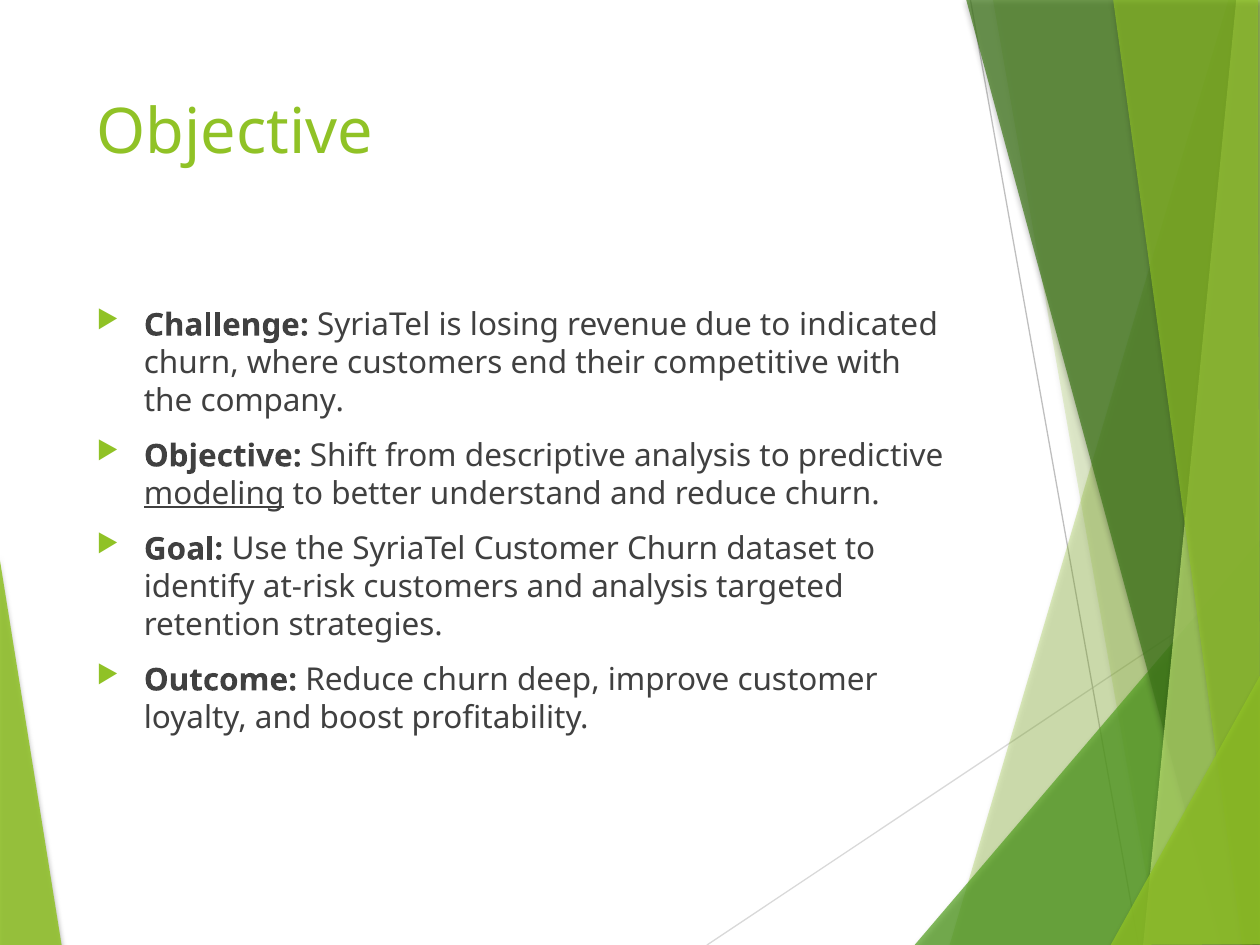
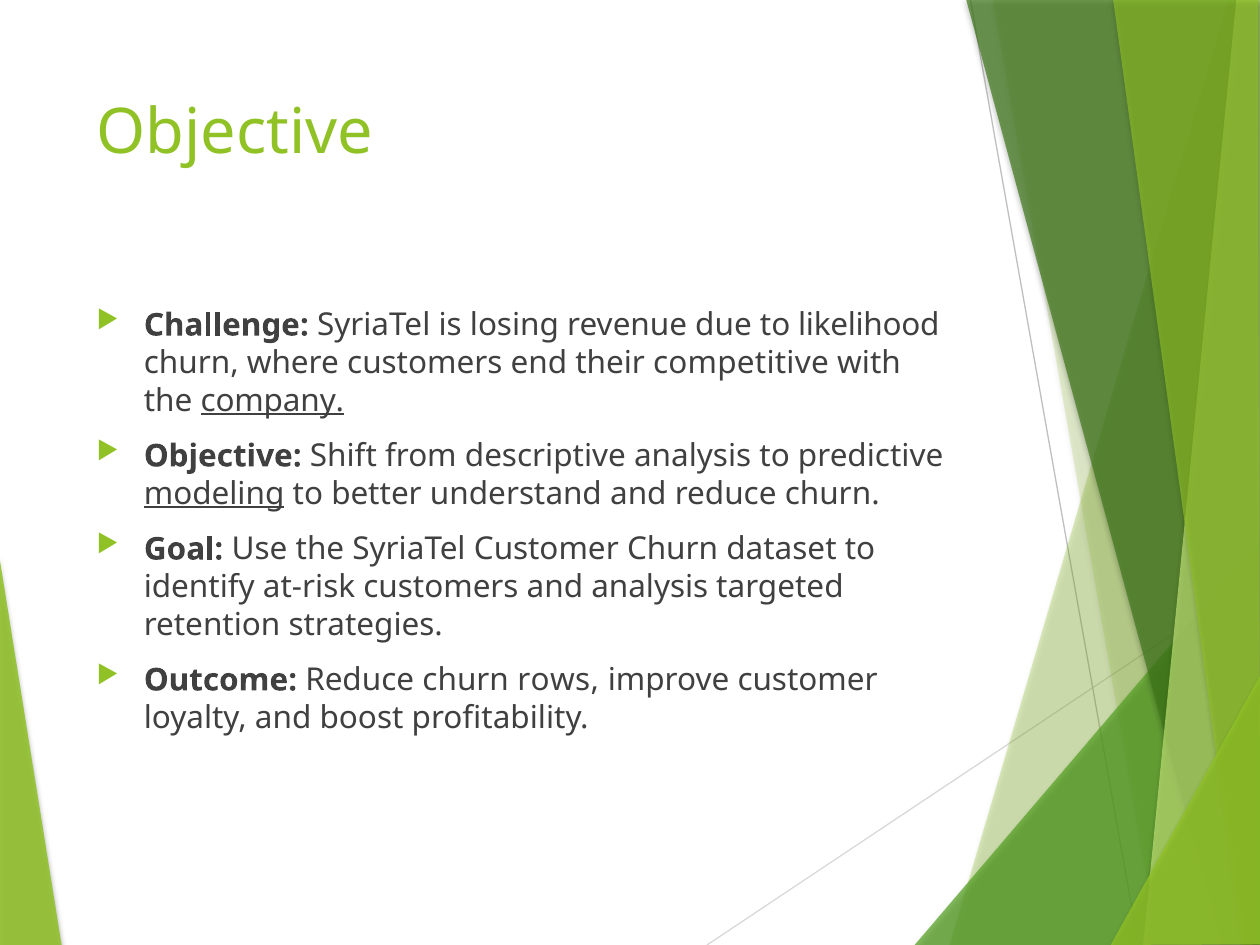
indicated: indicated -> likelihood
company underline: none -> present
deep: deep -> rows
